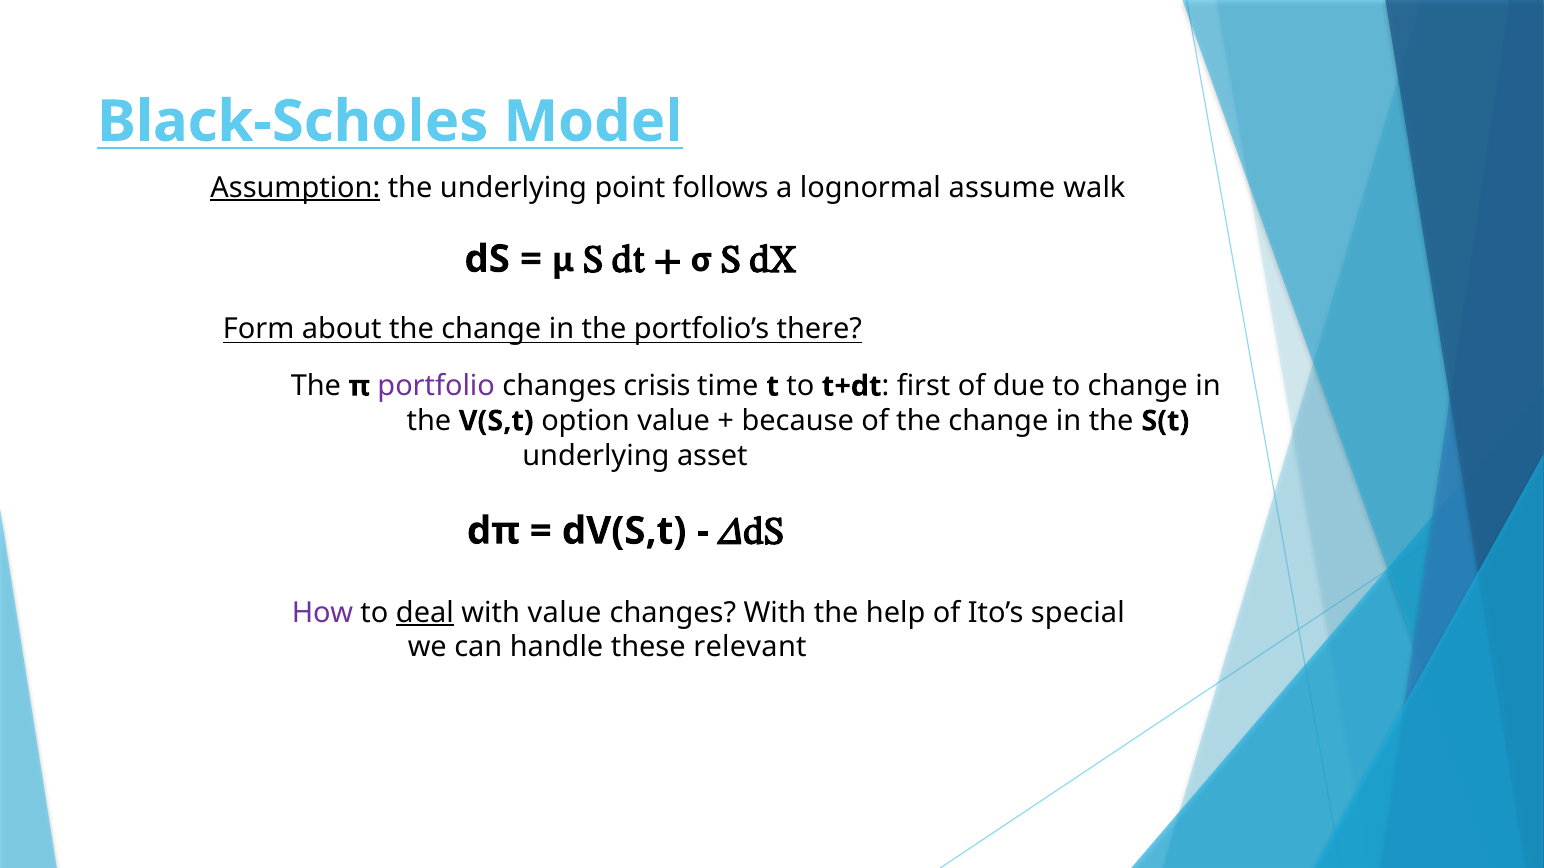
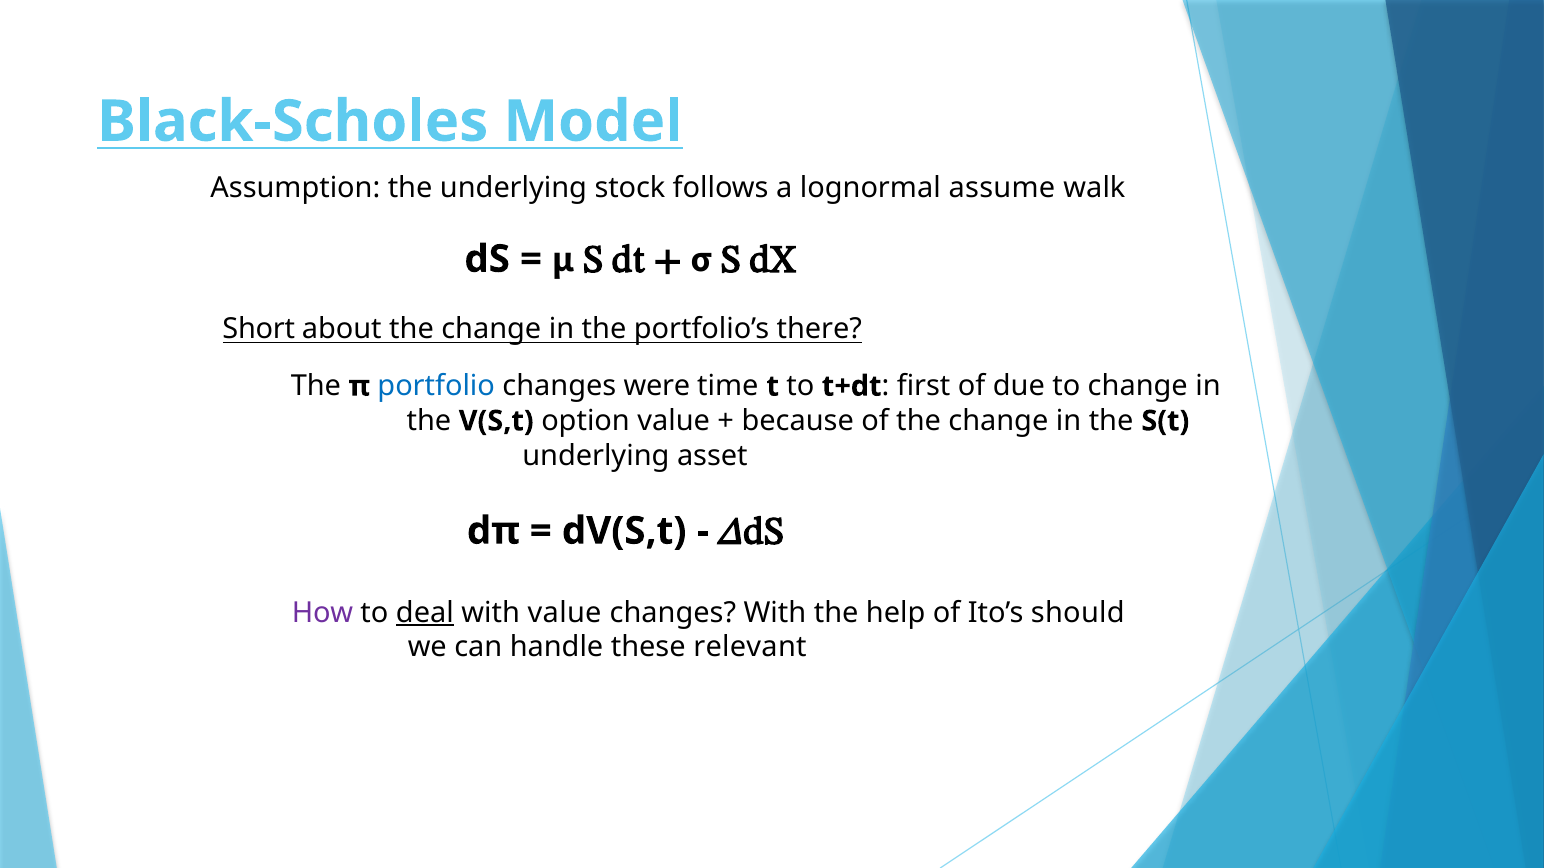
Assumption underline: present -> none
point: point -> stock
Form: Form -> Short
portfolio colour: purple -> blue
crisis: crisis -> were
special: special -> should
